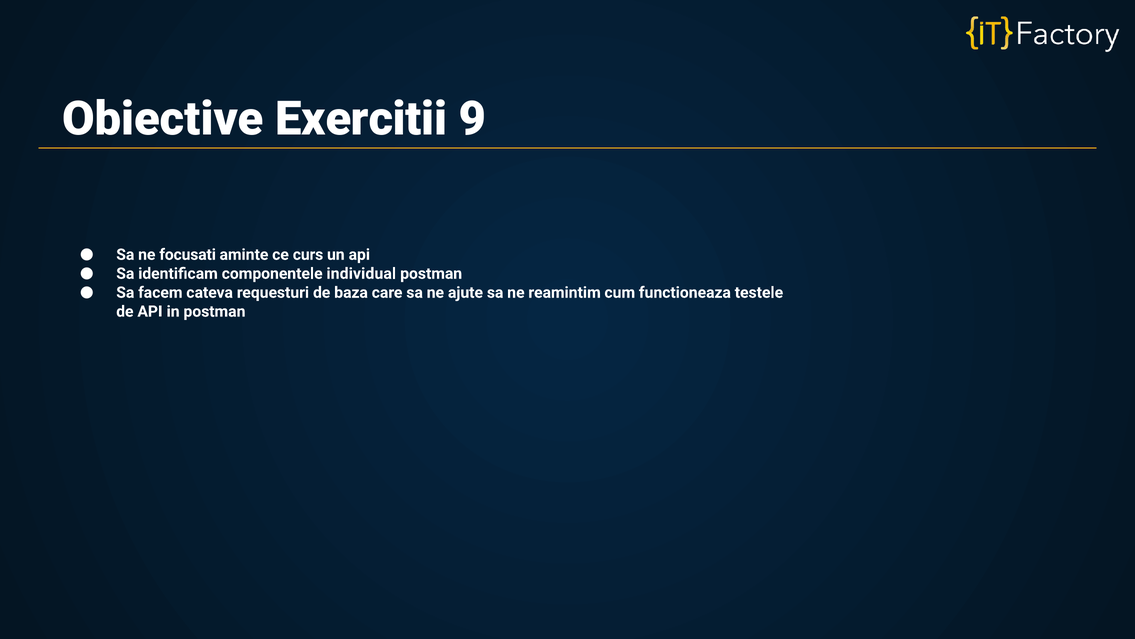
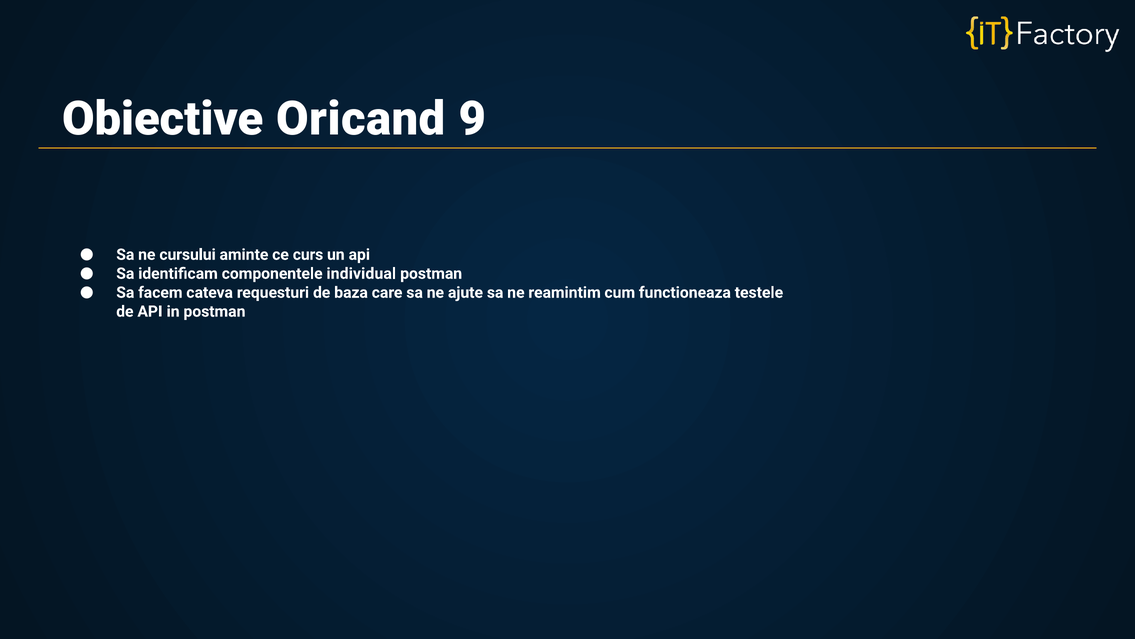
Exercitii: Exercitii -> Oricand
focusati: focusati -> cursului
